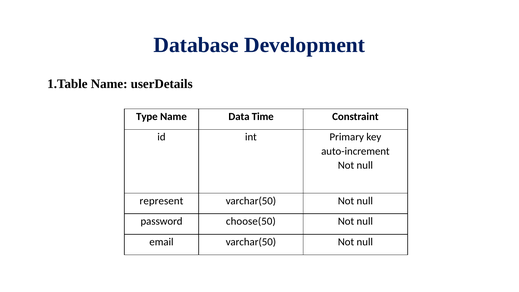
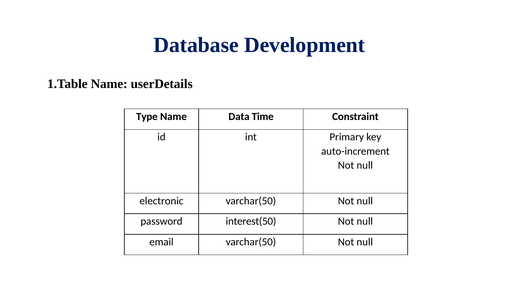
represent: represent -> electronic
choose(50: choose(50 -> interest(50
